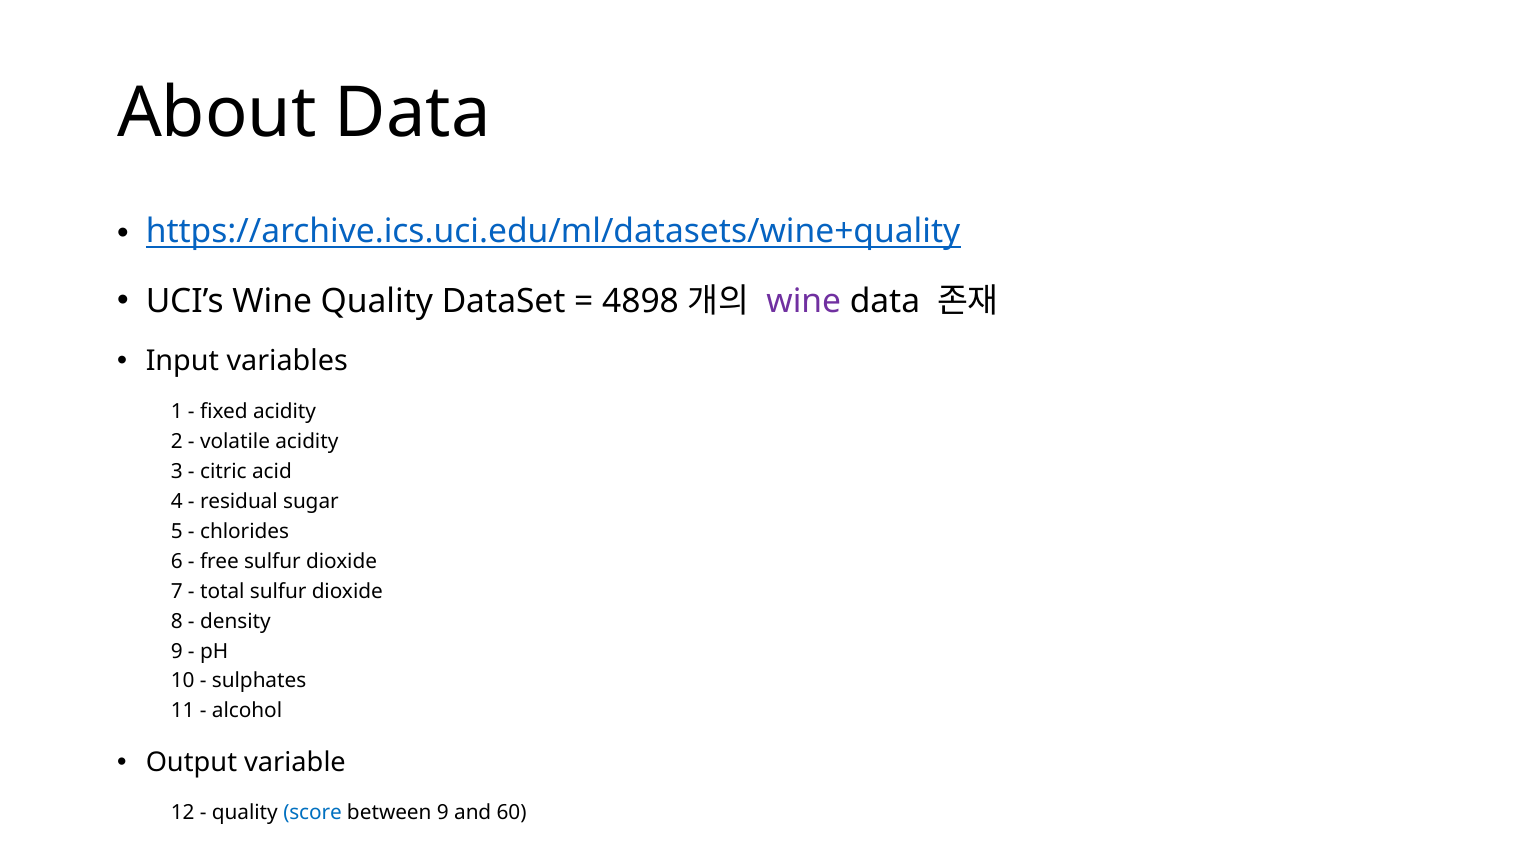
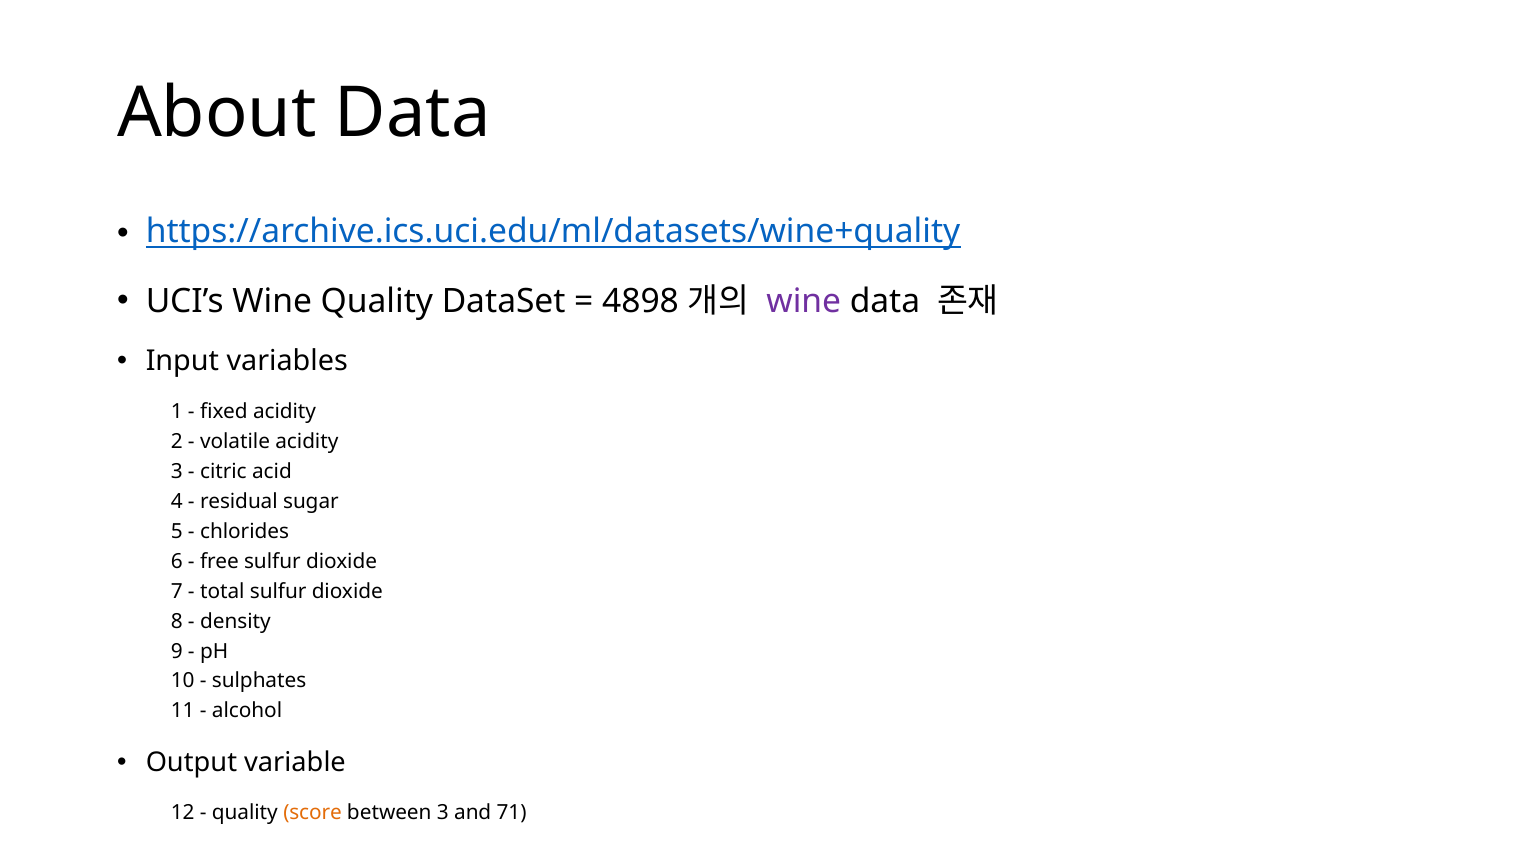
score colour: blue -> orange
between 9: 9 -> 3
60: 60 -> 71
